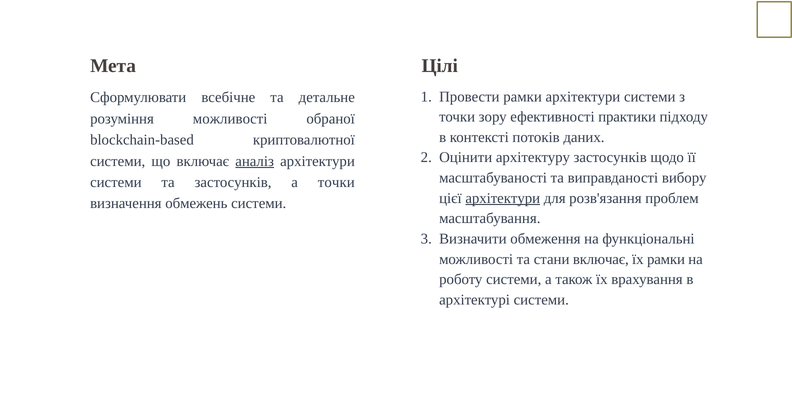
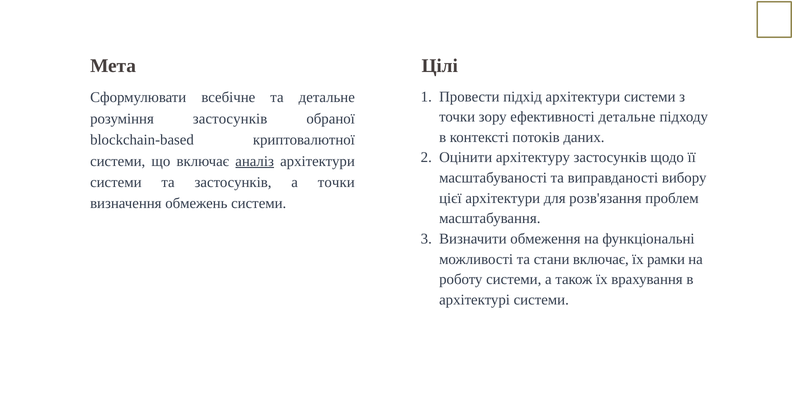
Провести рамки: рамки -> підхід
ефективності практики: практики -> детальне
розуміння можливості: можливості -> застосунків
архітектури at (503, 198) underline: present -> none
